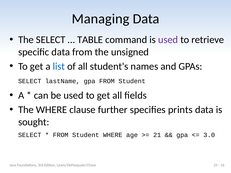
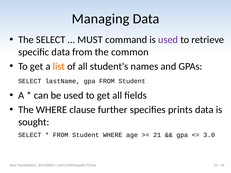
TABLE: TABLE -> MUST
unsigned: unsigned -> common
list colour: blue -> orange
